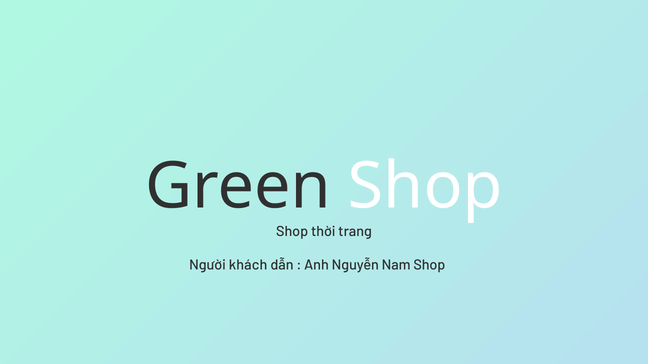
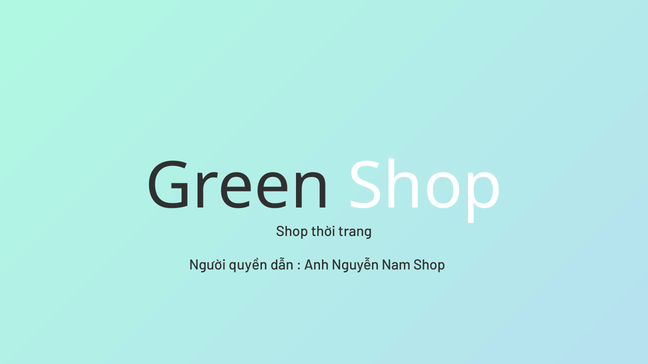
khách: khách -> quyền
